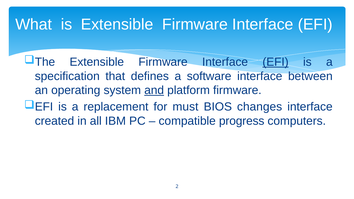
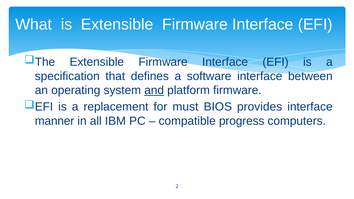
EFI at (276, 62) underline: present -> none
changes: changes -> provides
created: created -> manner
